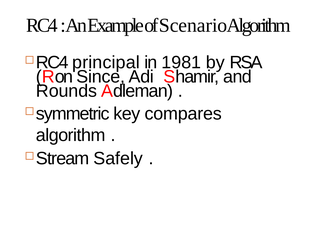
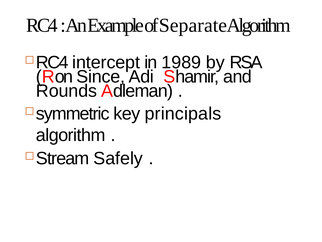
Scenario: Scenario -> Separate
principal: principal -> intercept
1981: 1981 -> 1989
compares: compares -> principals
